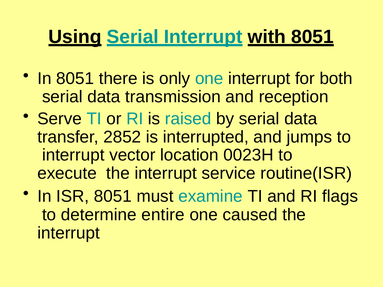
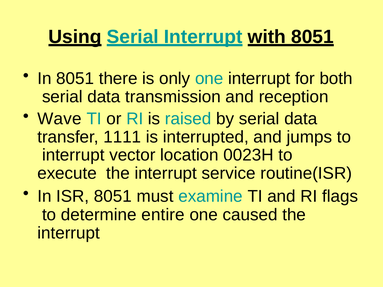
Serve: Serve -> Wave
2852: 2852 -> 1111
